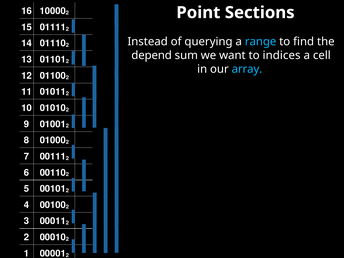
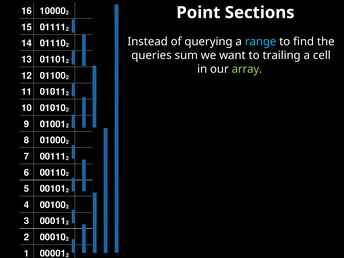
depend: depend -> queries
indices: indices -> trailing
array colour: light blue -> light green
